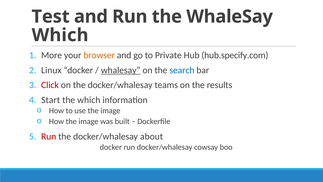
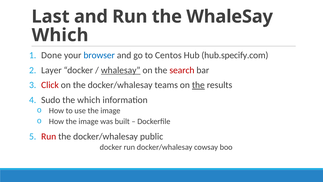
Test: Test -> Last
More: More -> Done
browser colour: orange -> blue
Private: Private -> Centos
Linux: Linux -> Layer
search colour: blue -> red
the at (198, 85) underline: none -> present
Start: Start -> Sudo
about: about -> public
